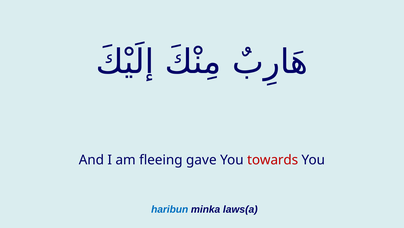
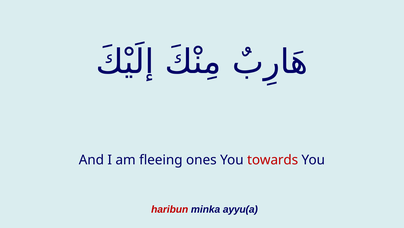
gave: gave -> ones
haribun colour: blue -> red
laws(a: laws(a -> ayyu(a
